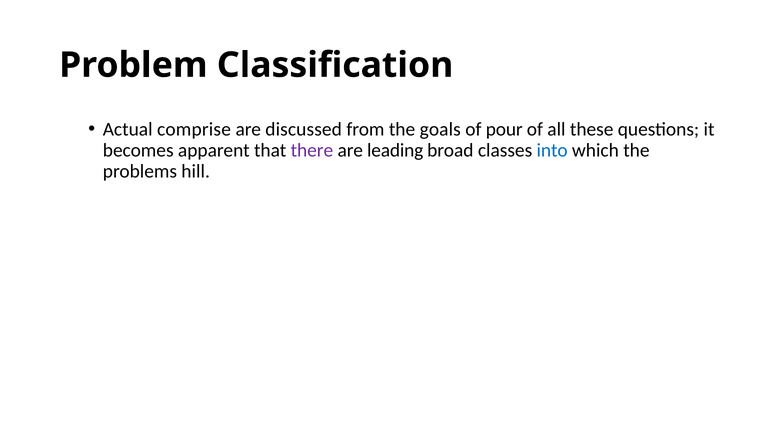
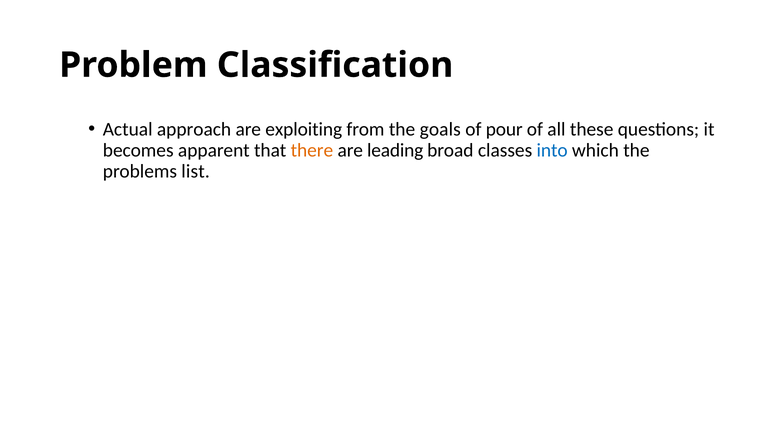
comprise: comprise -> approach
discussed: discussed -> exploiting
there colour: purple -> orange
hill: hill -> list
